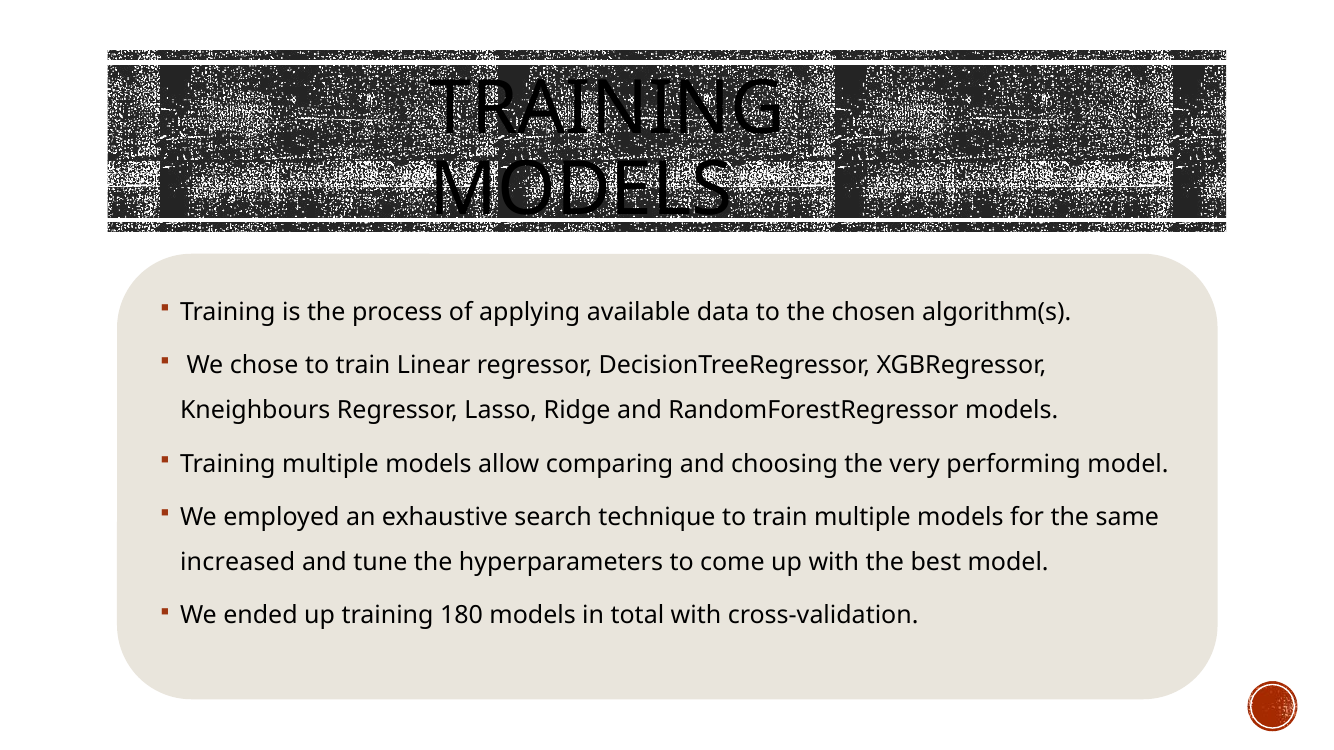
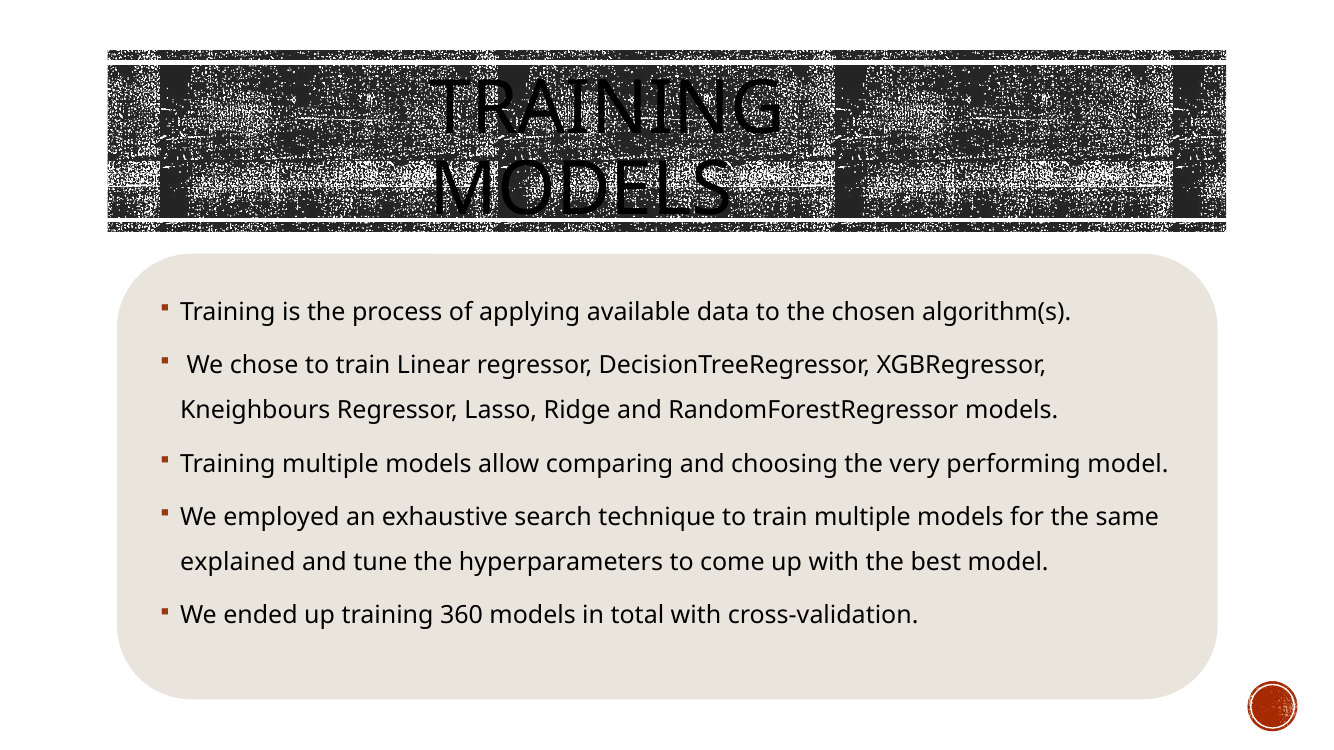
increased: increased -> explained
180: 180 -> 360
